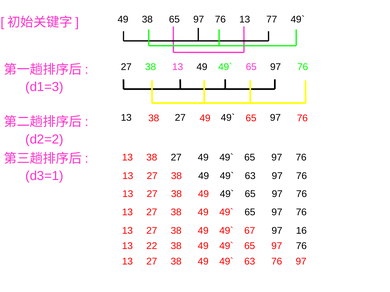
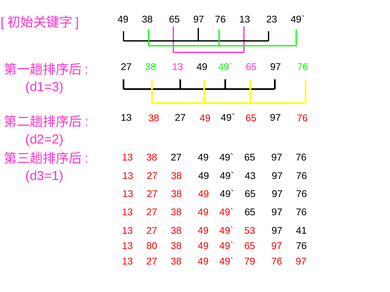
77: 77 -> 23
63 at (250, 176): 63 -> 43
67: 67 -> 53
16: 16 -> 41
22: 22 -> 80
63 at (250, 262): 63 -> 79
